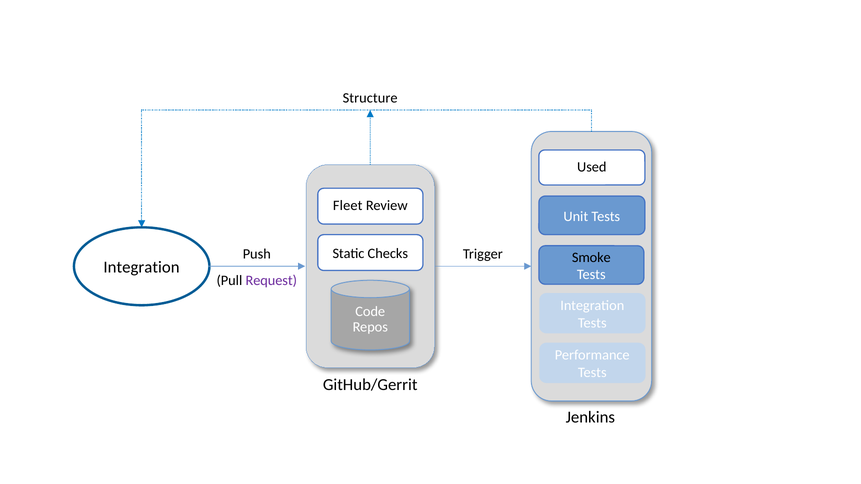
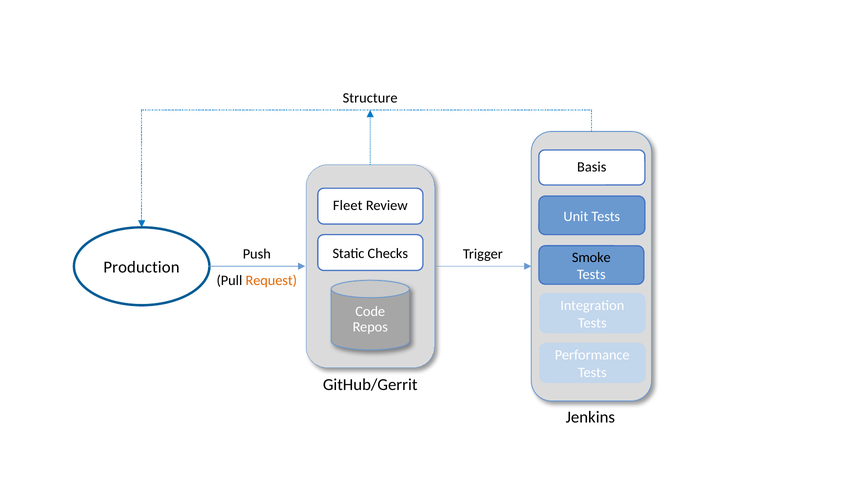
Used: Used -> Basis
Integration at (142, 268): Integration -> Production
Request colour: purple -> orange
